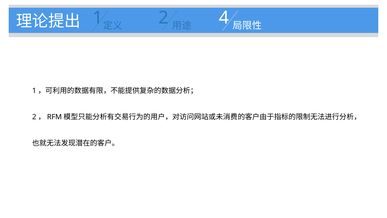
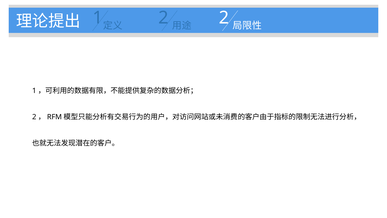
4 at (224, 18): 4 -> 2
